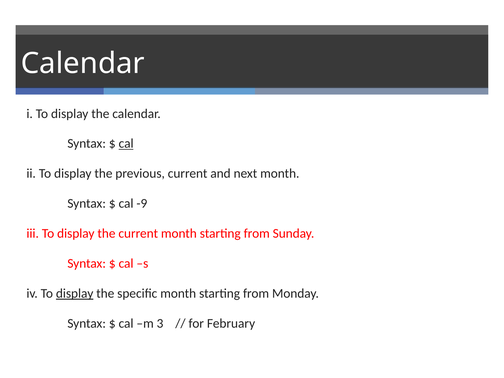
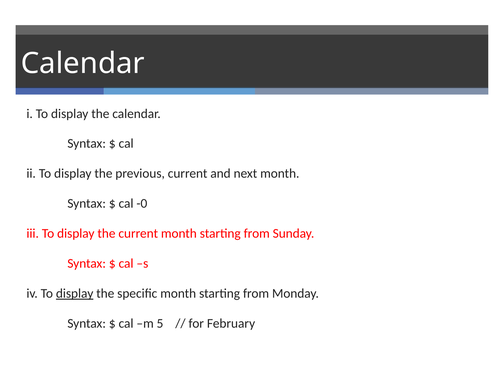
cal at (126, 144) underline: present -> none
-9: -9 -> -0
3: 3 -> 5
